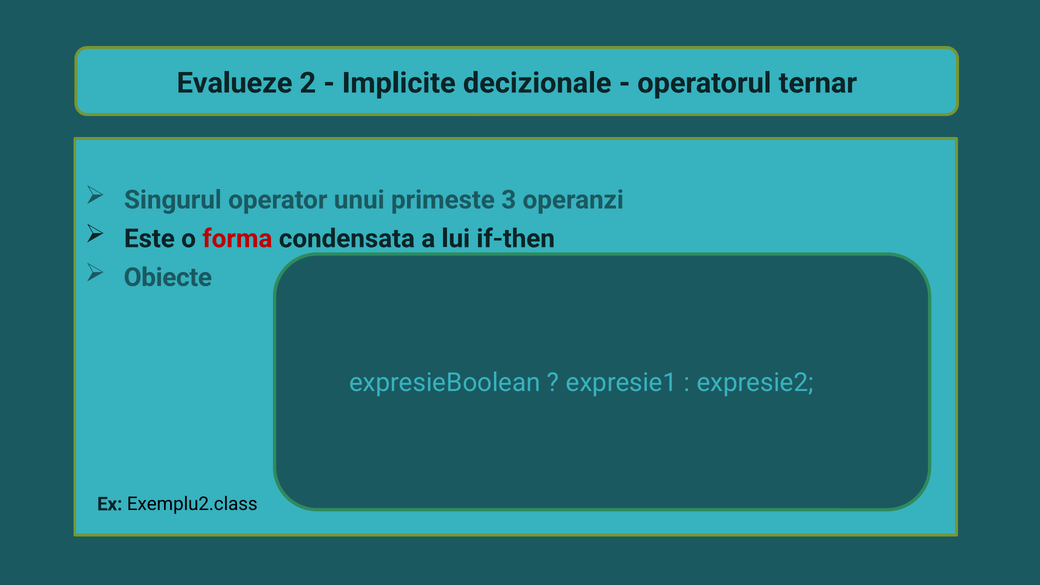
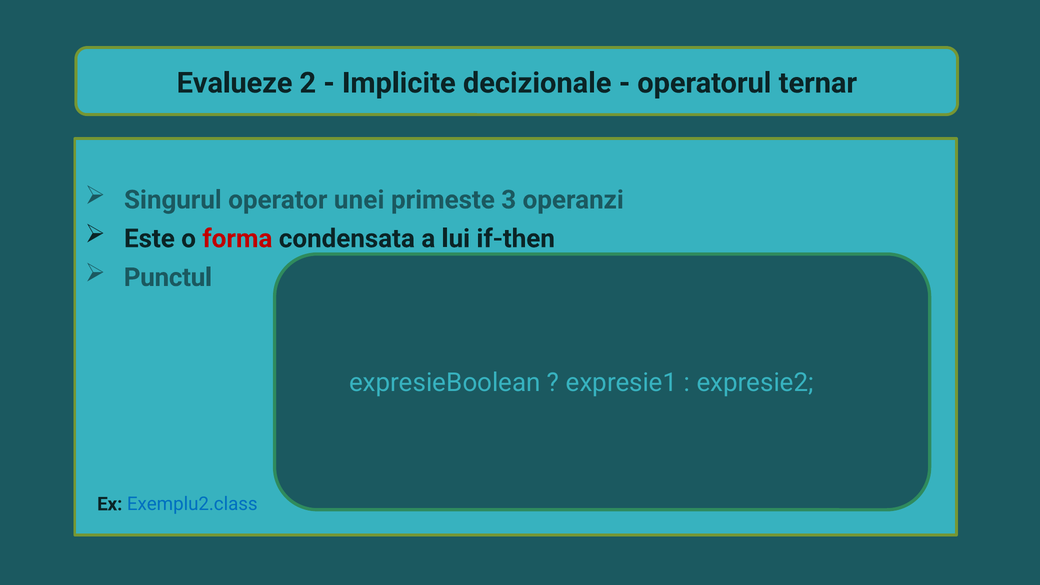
unui: unui -> unei
Obiecte: Obiecte -> Punctul
Exemplu2.class colour: black -> blue
